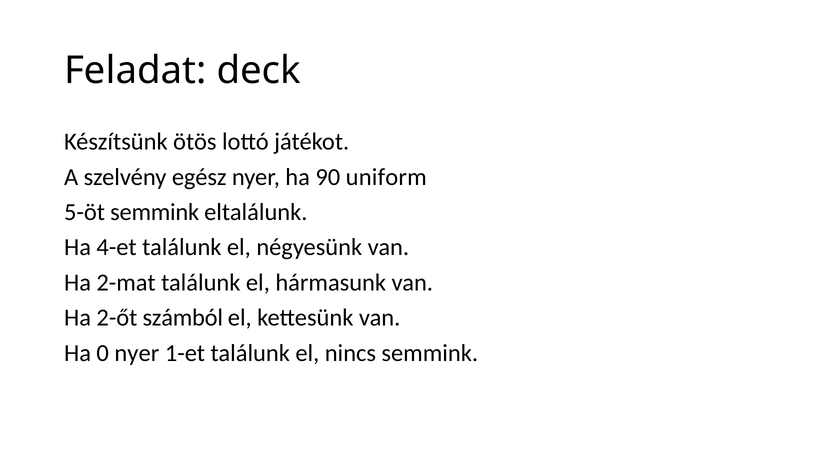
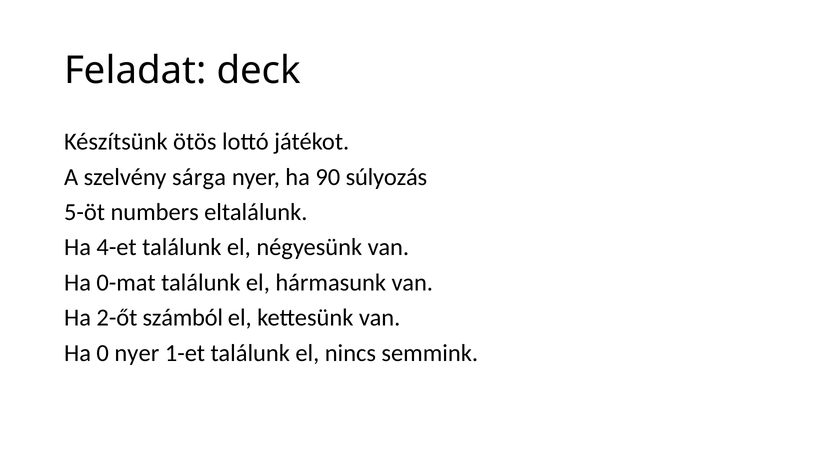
egész: egész -> sárga
uniform: uniform -> súlyozás
5-öt semmink: semmink -> numbers
2-mat: 2-mat -> 0-mat
